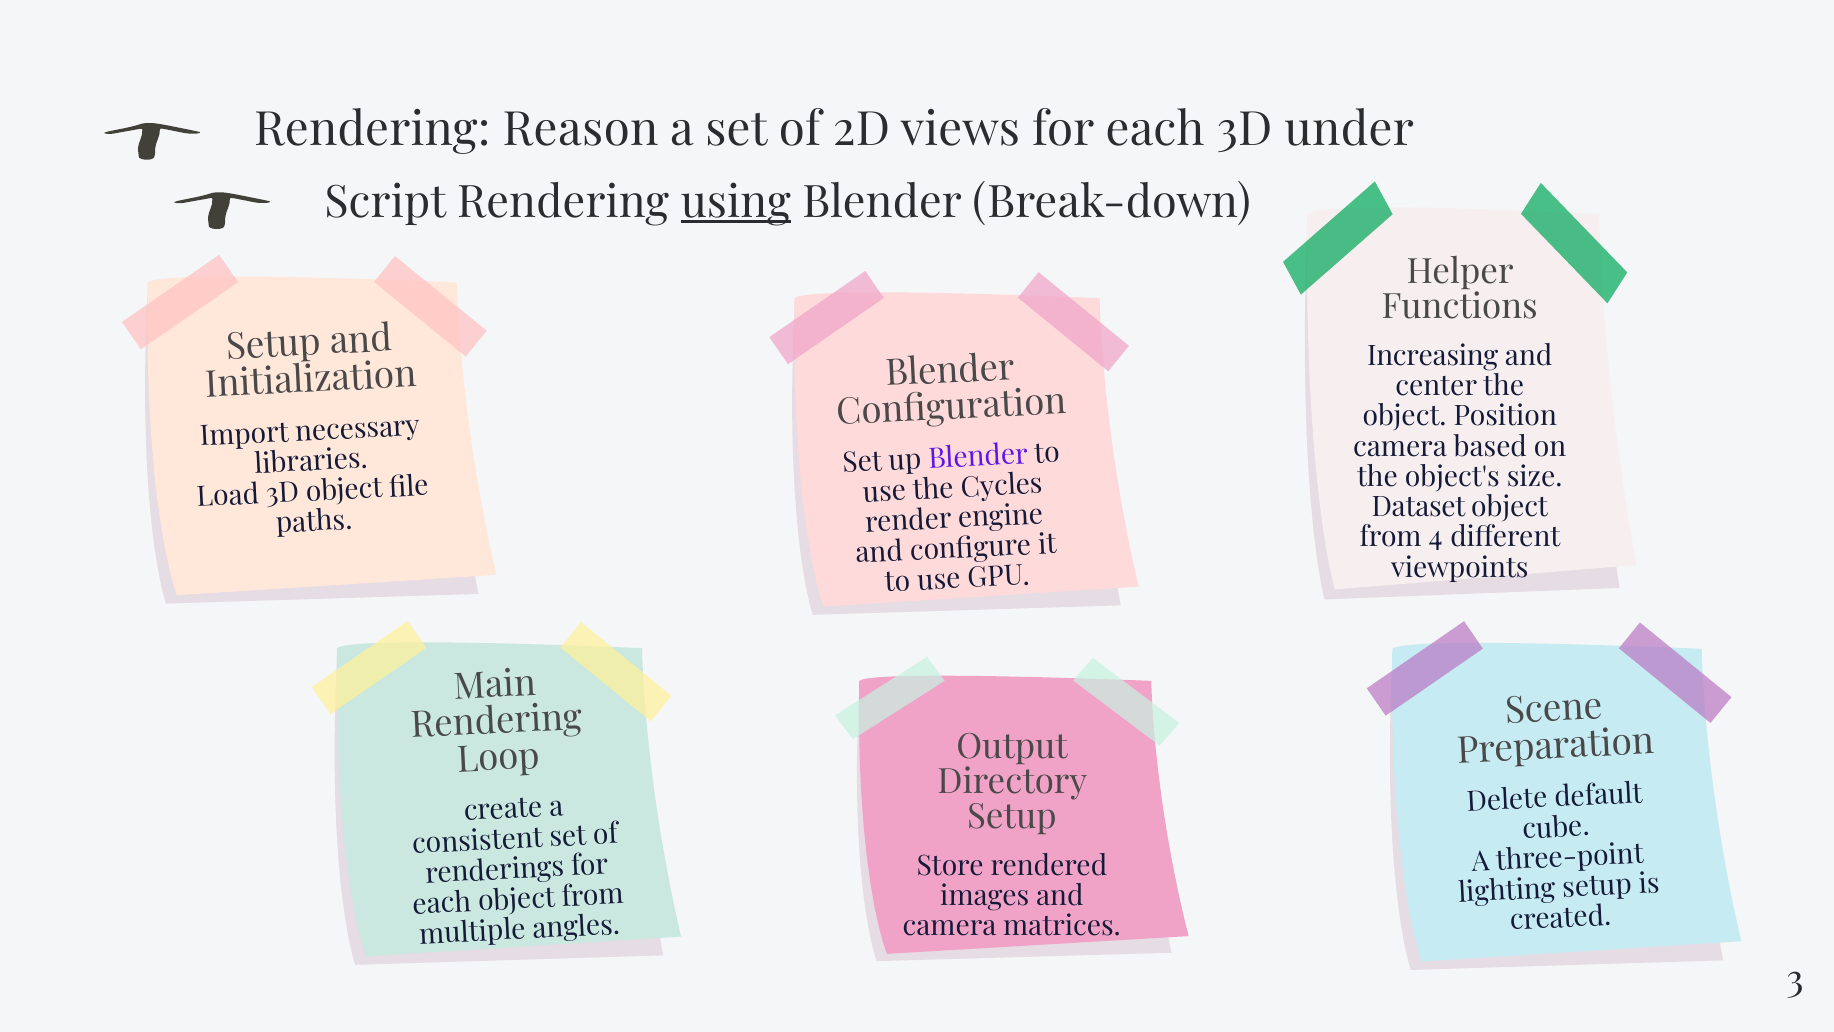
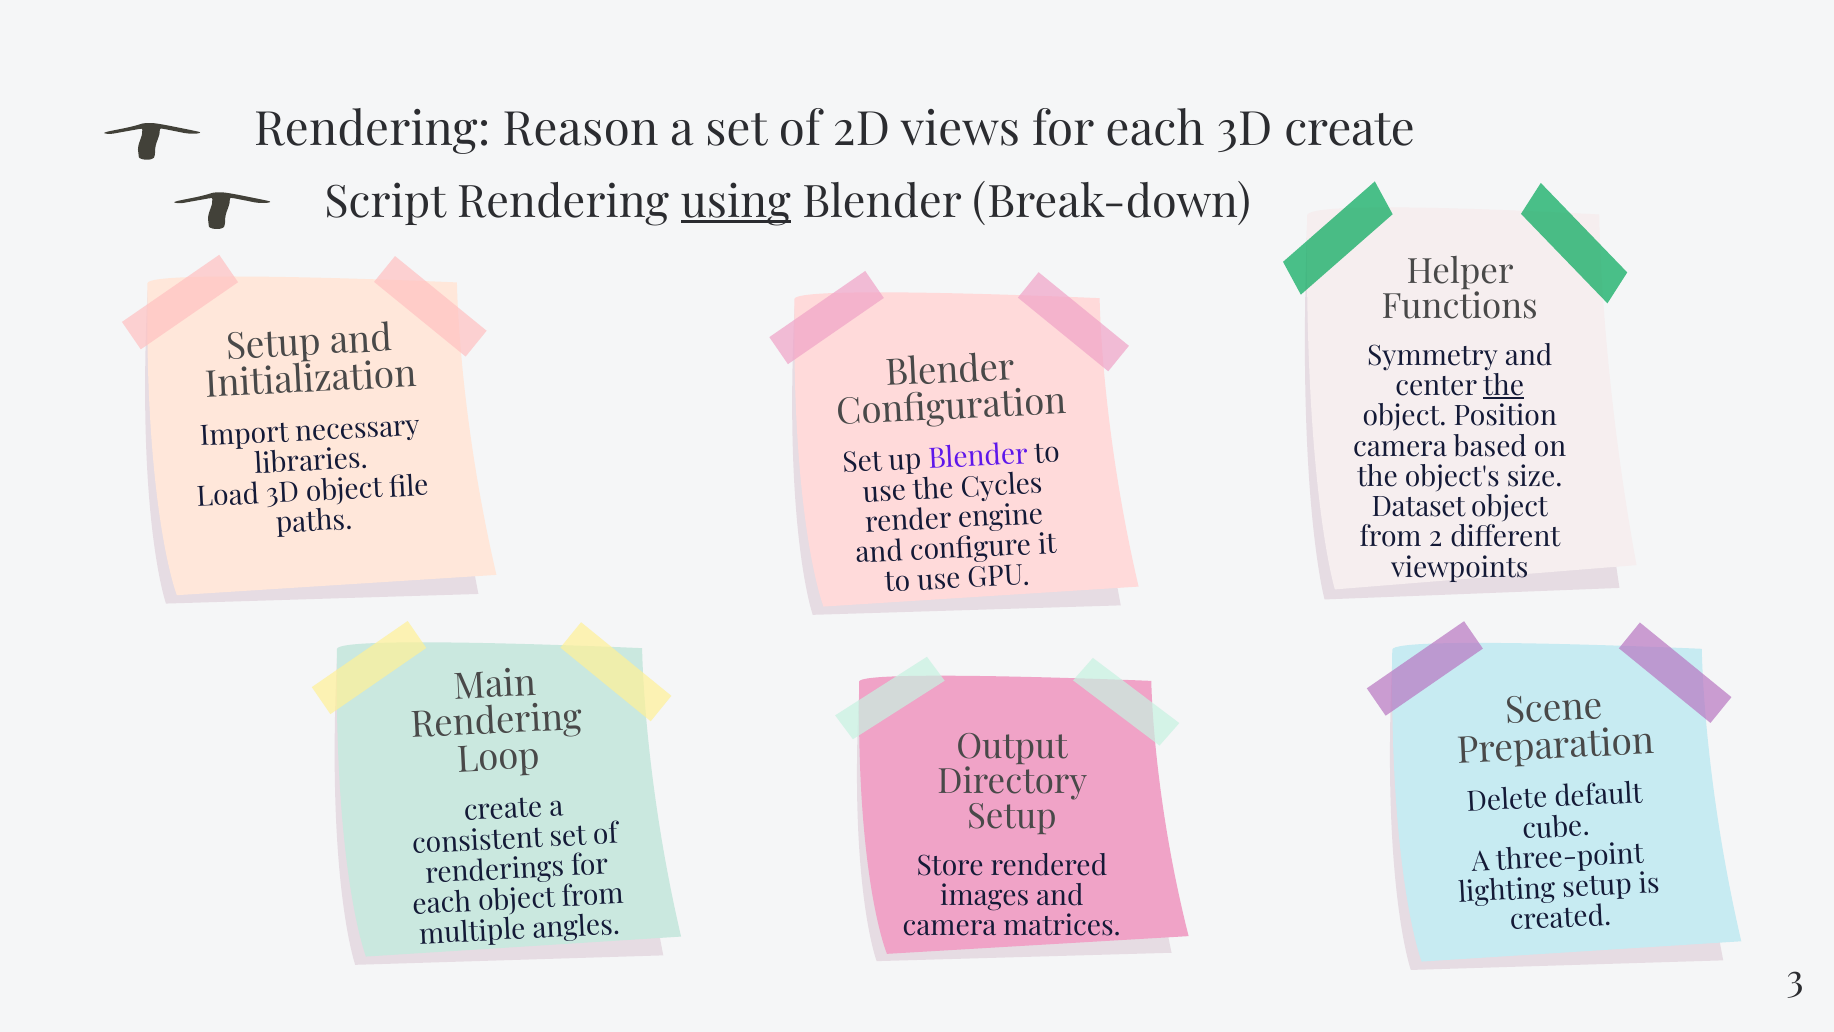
3D under: under -> create
Increasing: Increasing -> Symmetry
the at (1504, 386) underline: none -> present
4: 4 -> 2
